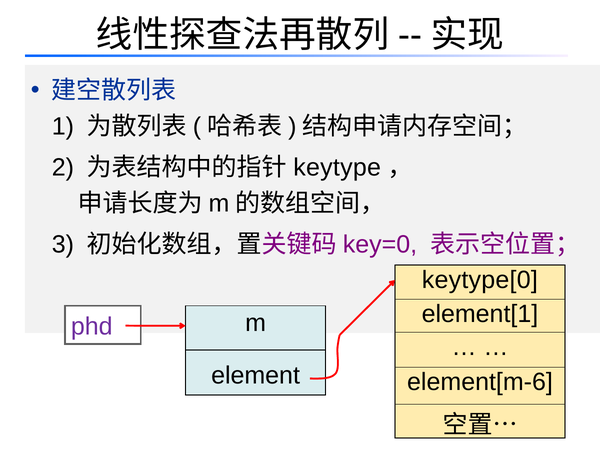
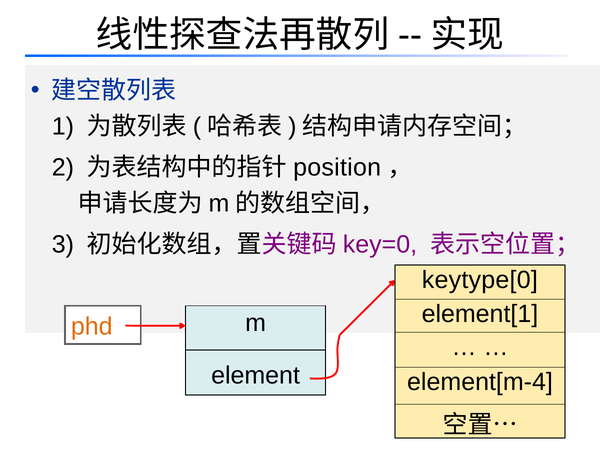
keytype: keytype -> position
phd colour: purple -> orange
element[m-6: element[m-6 -> element[m-4
